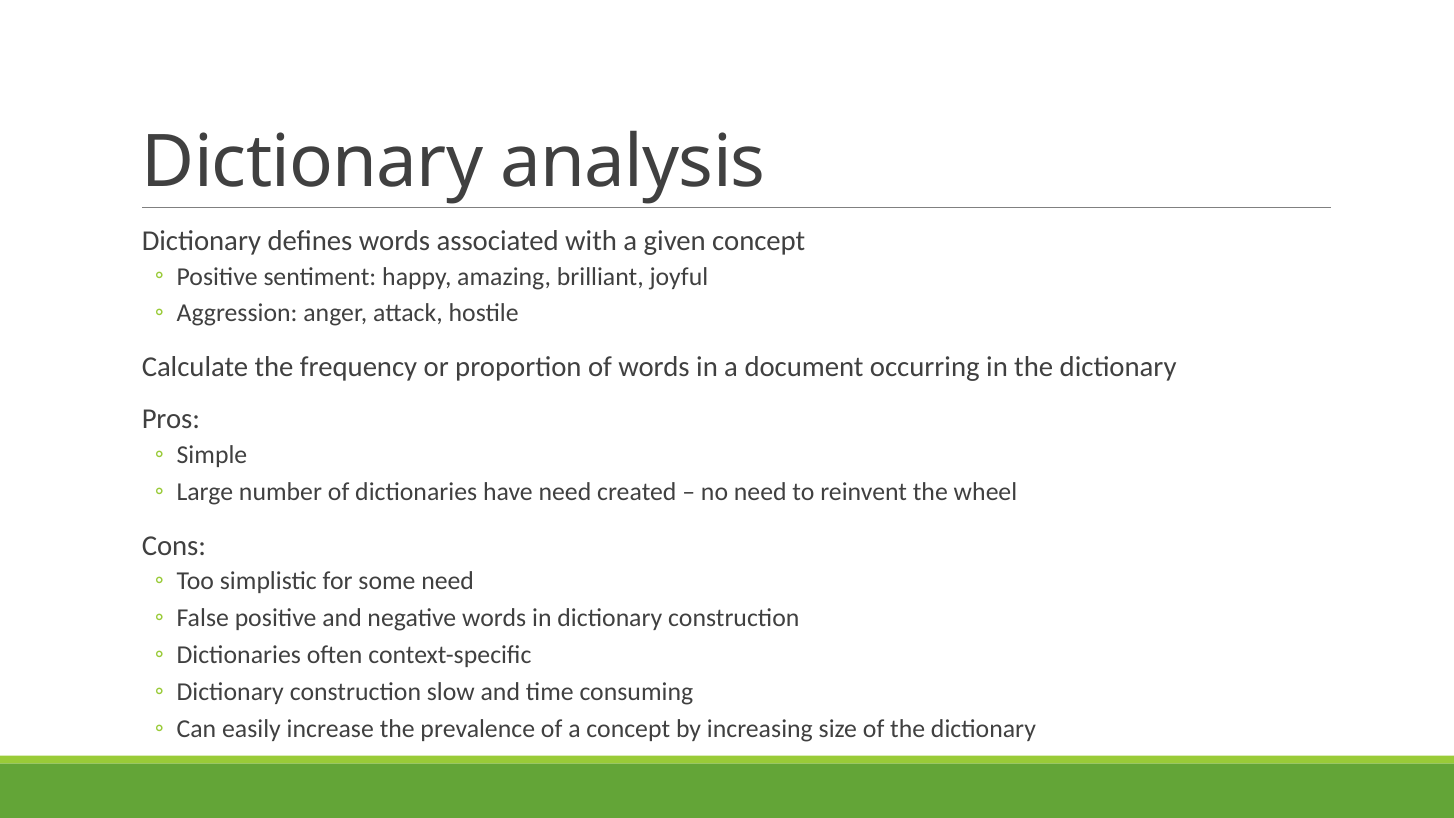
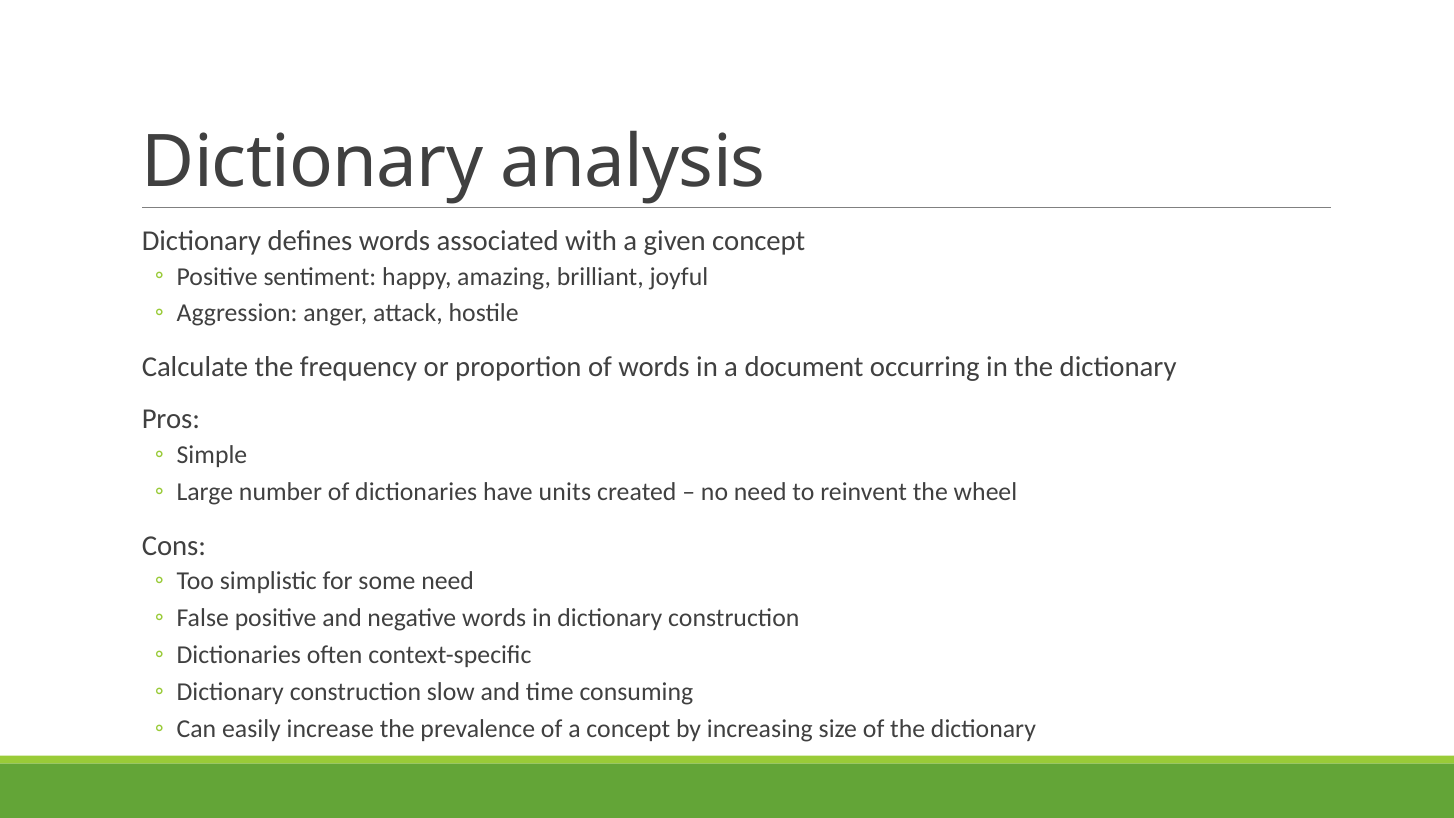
have need: need -> units
